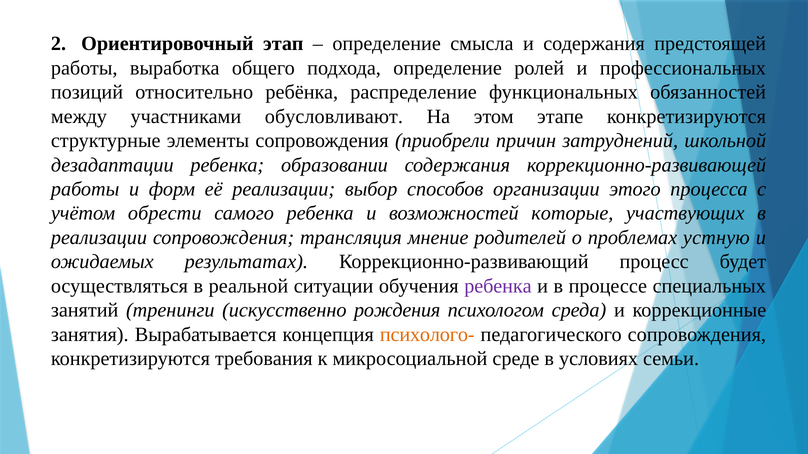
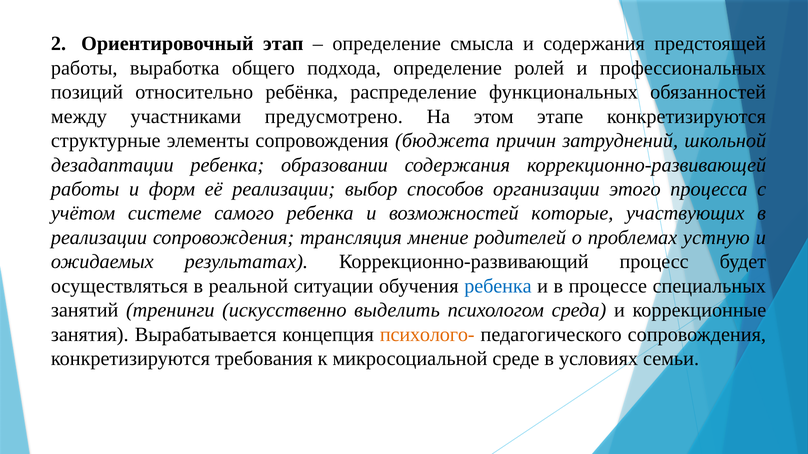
обусловливают: обусловливают -> предусмотрено
приобрели: приобрели -> бюджета
обрести: обрести -> системе
ребенка at (498, 286) colour: purple -> blue
рождения: рождения -> выделить
